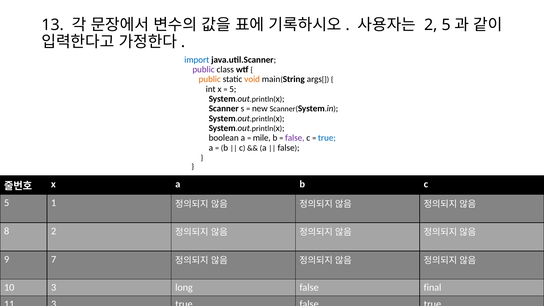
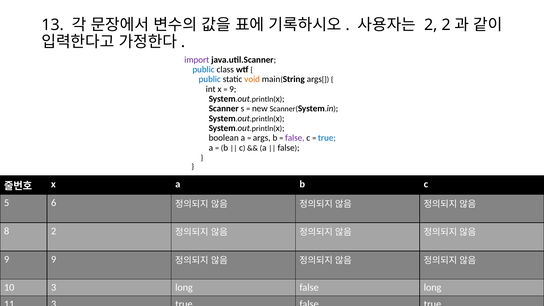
2 5: 5 -> 2
import colour: blue -> purple
public at (204, 69) colour: purple -> blue
public at (210, 79) colour: orange -> blue
5 at (233, 89): 5 -> 9
mile: mile -> args
1: 1 -> 6
9 7: 7 -> 9
false final: final -> long
